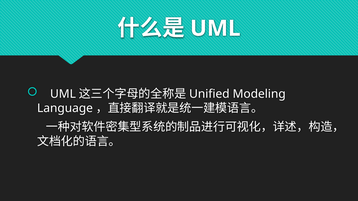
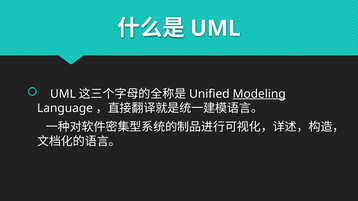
Modeling underline: none -> present
